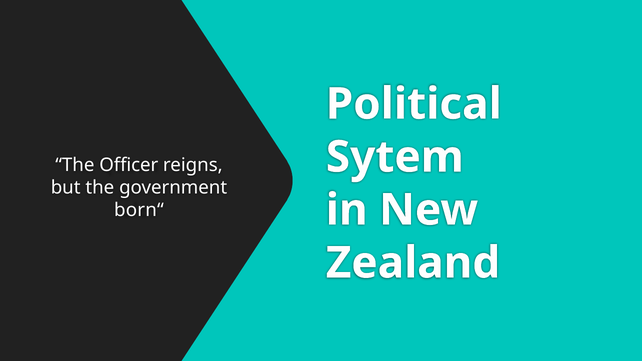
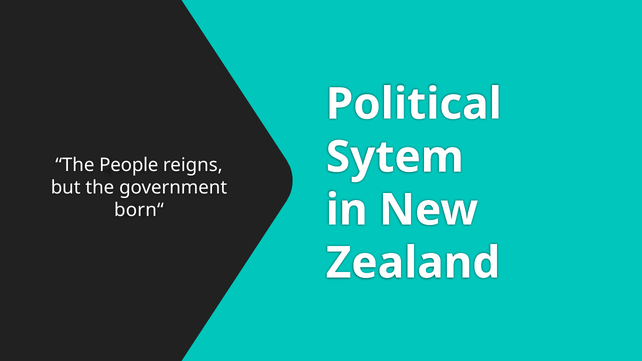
Officer: Officer -> People
